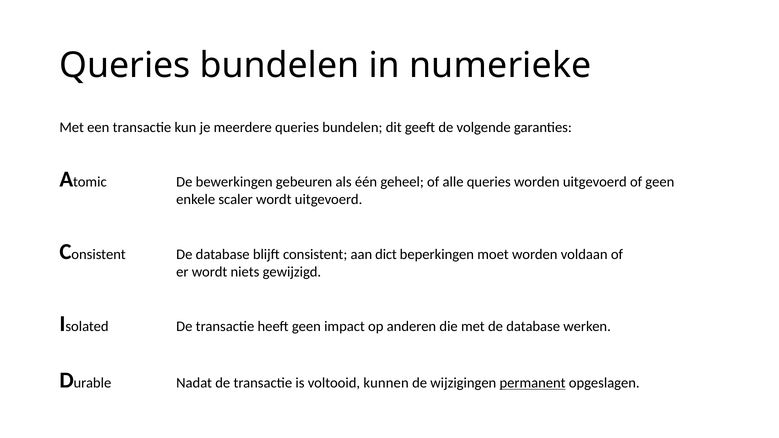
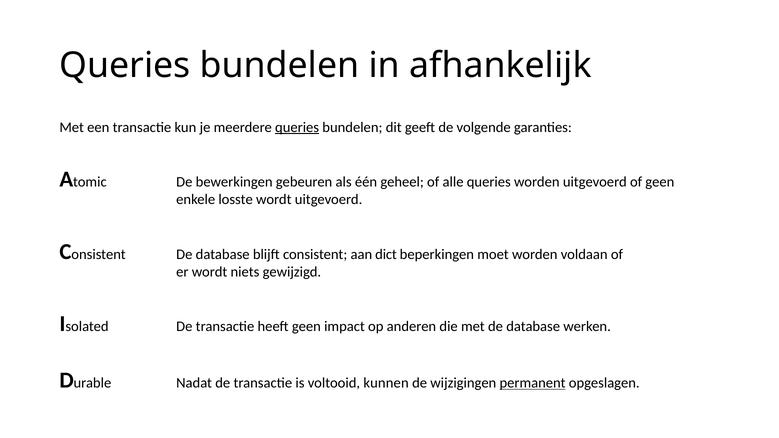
numerieke: numerieke -> afhankelijk
queries at (297, 127) underline: none -> present
scaler: scaler -> losste
